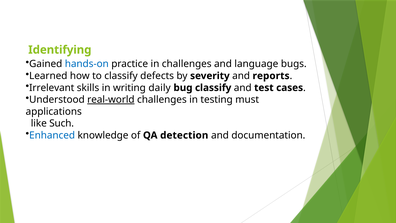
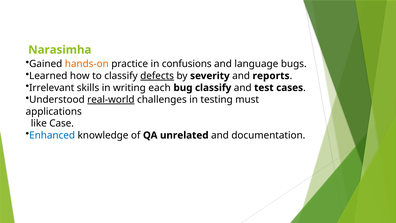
Identifying: Identifying -> Narasimha
hands-on colour: blue -> orange
in challenges: challenges -> confusions
defects underline: none -> present
daily: daily -> each
Such: Such -> Case
detection: detection -> unrelated
